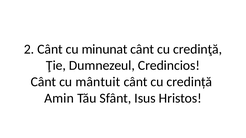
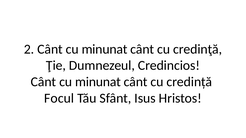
mântuit at (98, 82): mântuit -> minunat
Amin: Amin -> Focul
